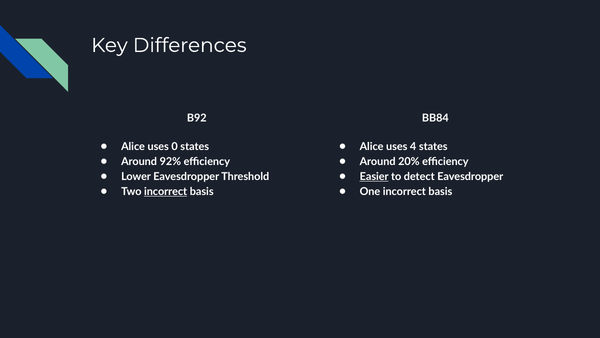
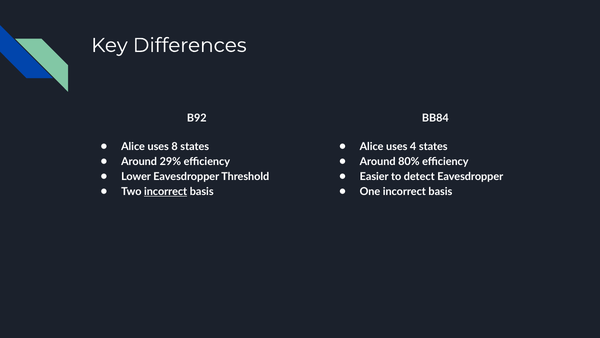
0: 0 -> 8
92%: 92% -> 29%
20%: 20% -> 80%
Easier underline: present -> none
